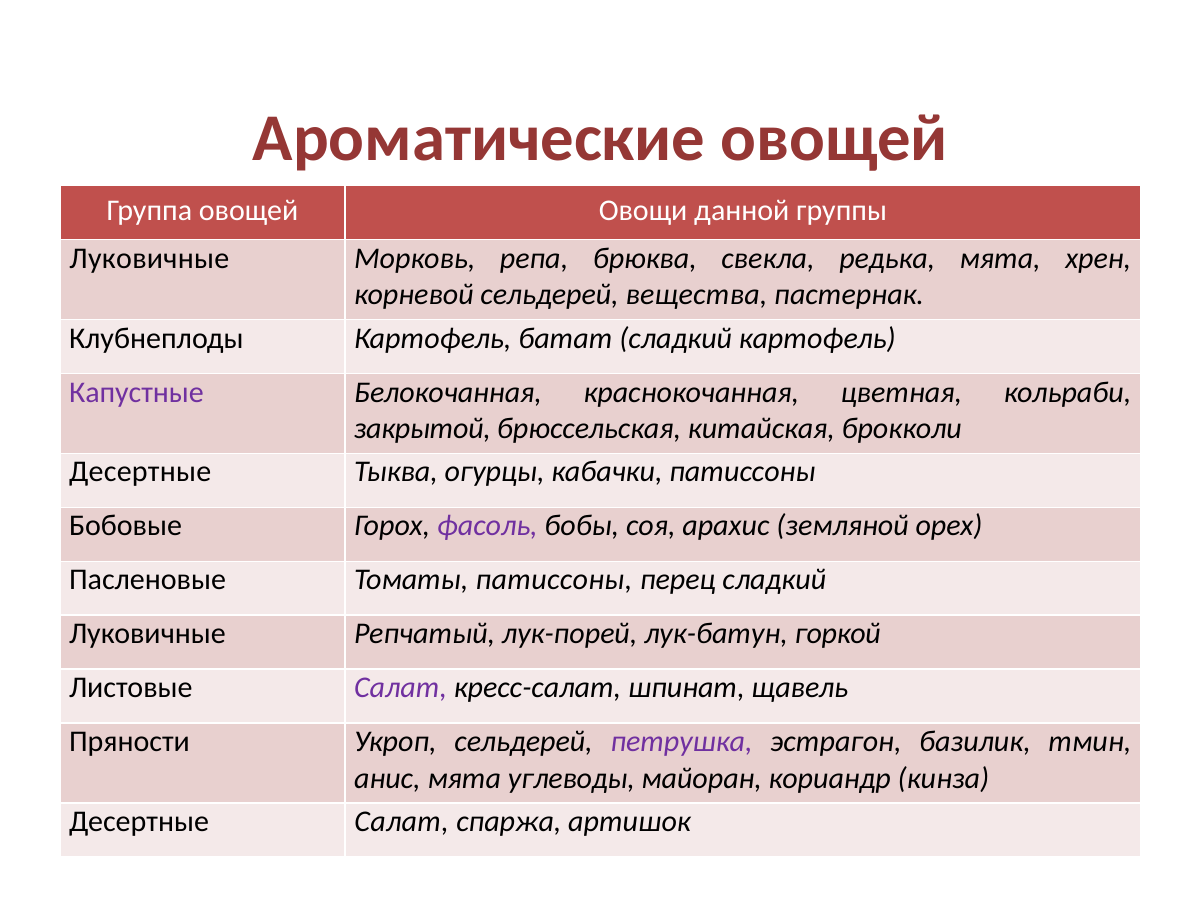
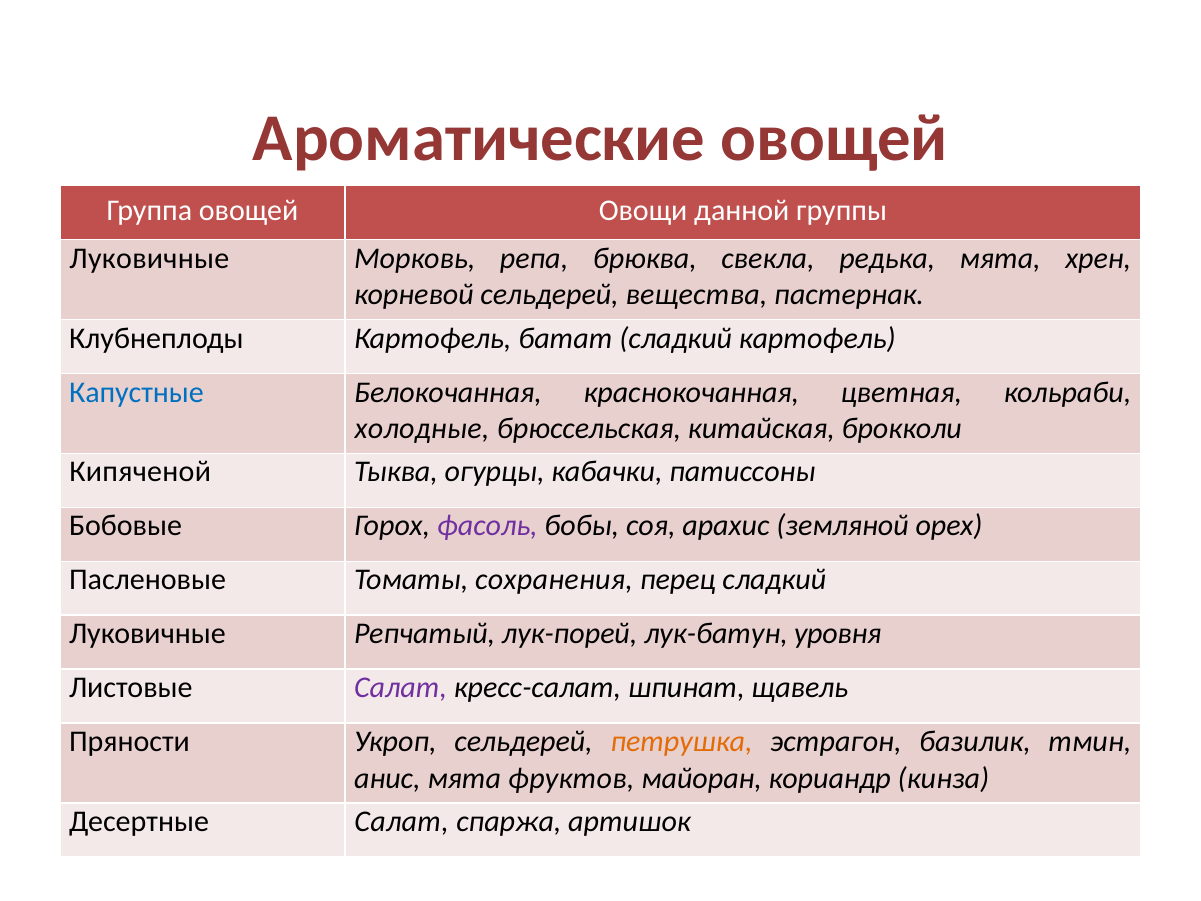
Капустные colour: purple -> blue
закрытой: закрытой -> холодные
Десертные at (140, 472): Десертные -> Кипяченой
Томаты патиссоны: патиссоны -> сохранения
горкой: горкой -> уровня
петрушка colour: purple -> orange
углеводы: углеводы -> фруктов
